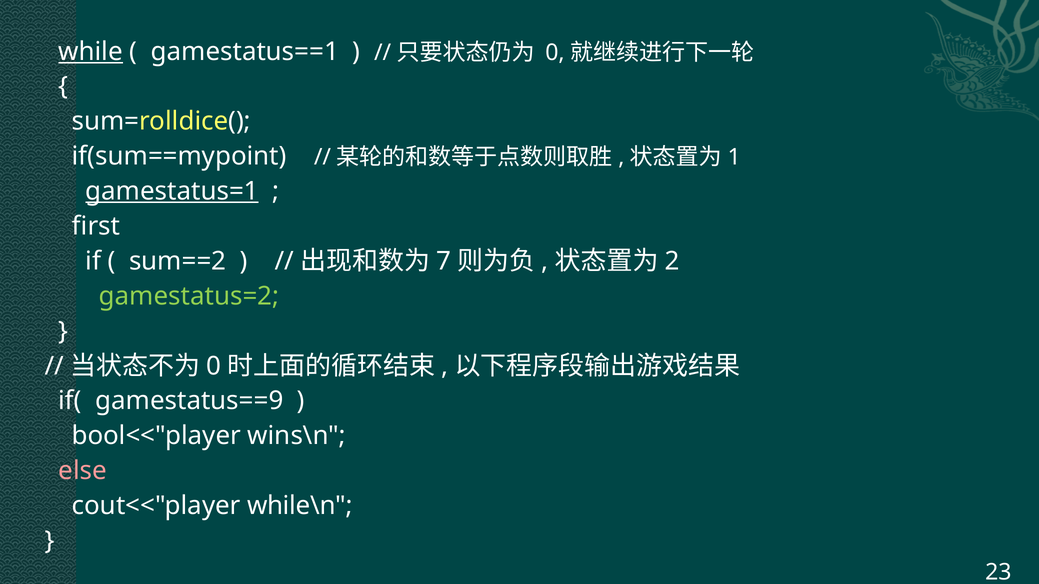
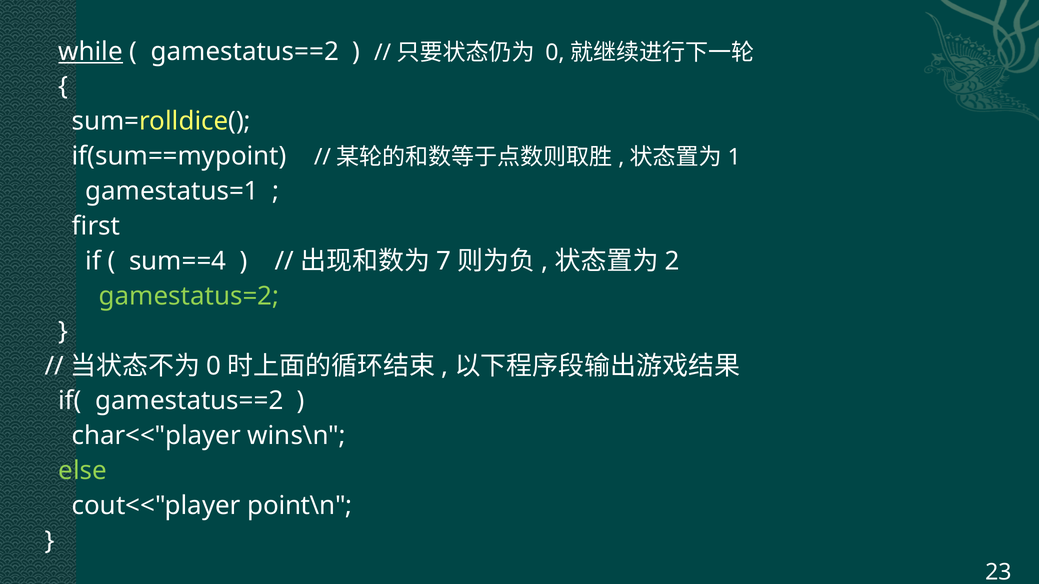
gamestatus==1 at (245, 51): gamestatus==1 -> gamestatus==2
gamestatus=1 underline: present -> none
sum==2: sum==2 -> sum==4
if( gamestatus==9: gamestatus==9 -> gamestatus==2
bool<<"player: bool<<"player -> char<<"player
else colour: pink -> light green
while\n: while\n -> point\n
